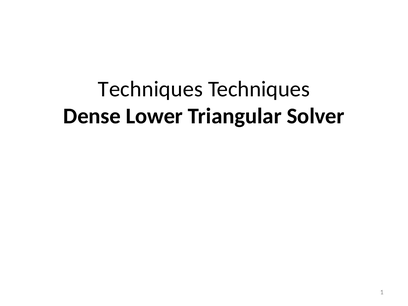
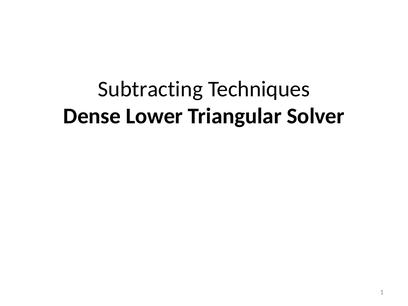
Techniques at (150, 89): Techniques -> Subtracting
